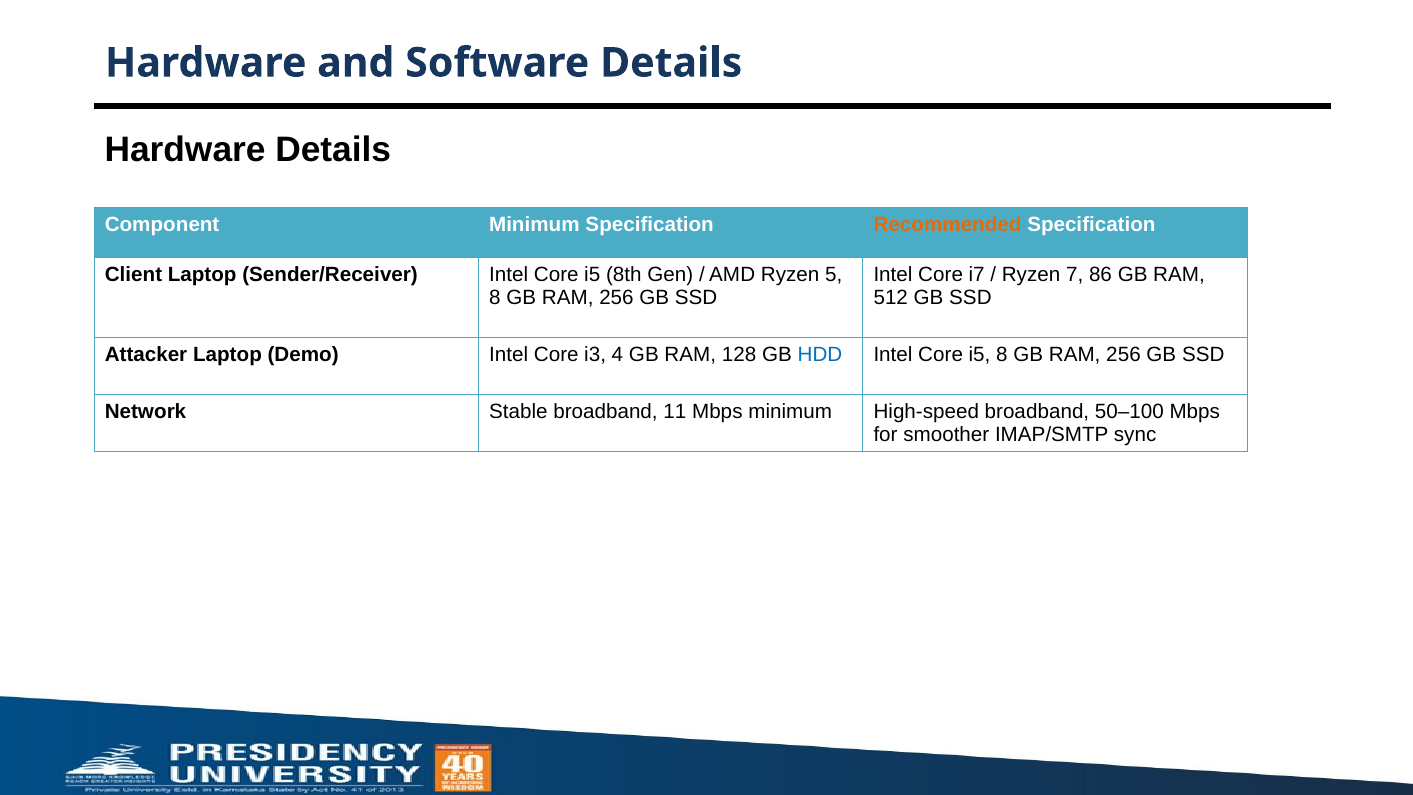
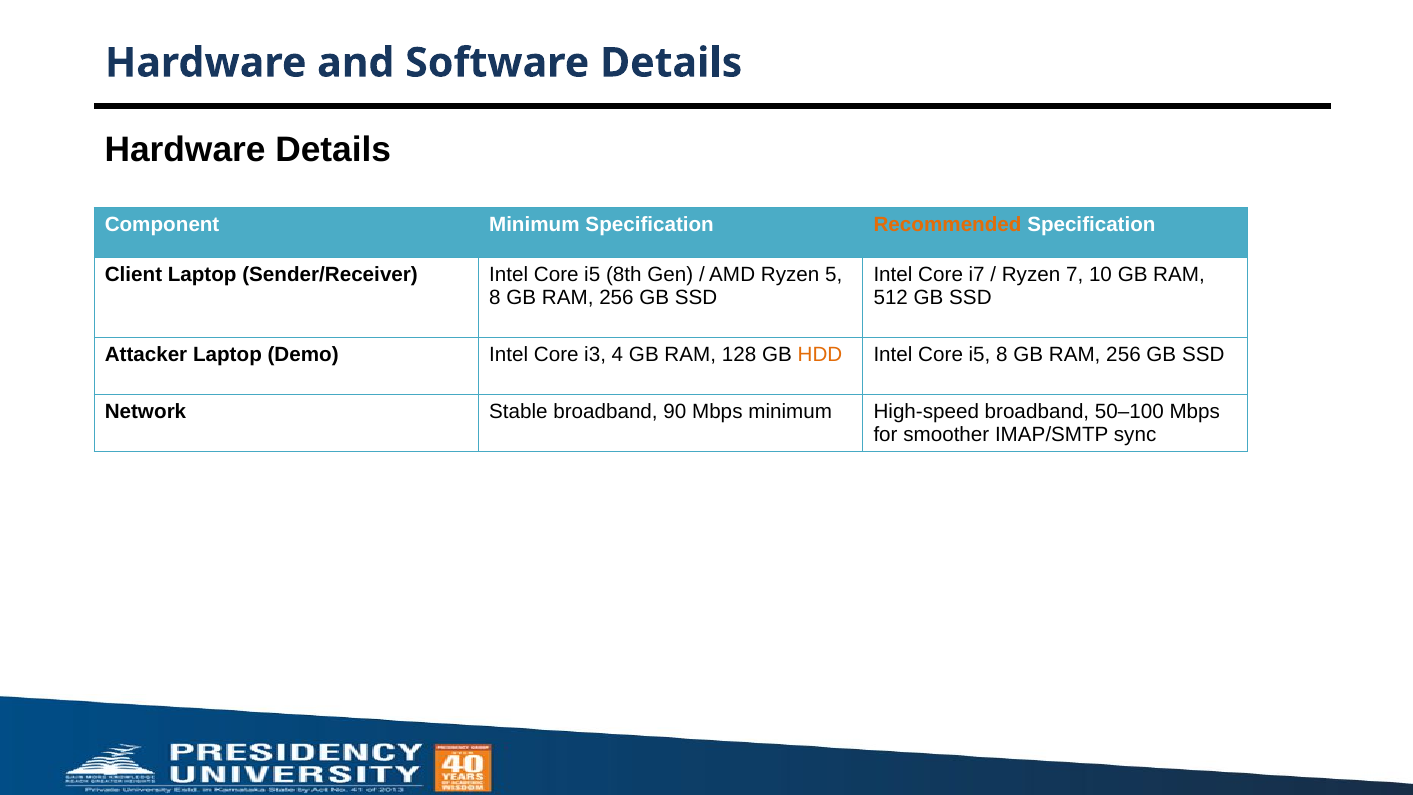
86: 86 -> 10
HDD colour: blue -> orange
11: 11 -> 90
